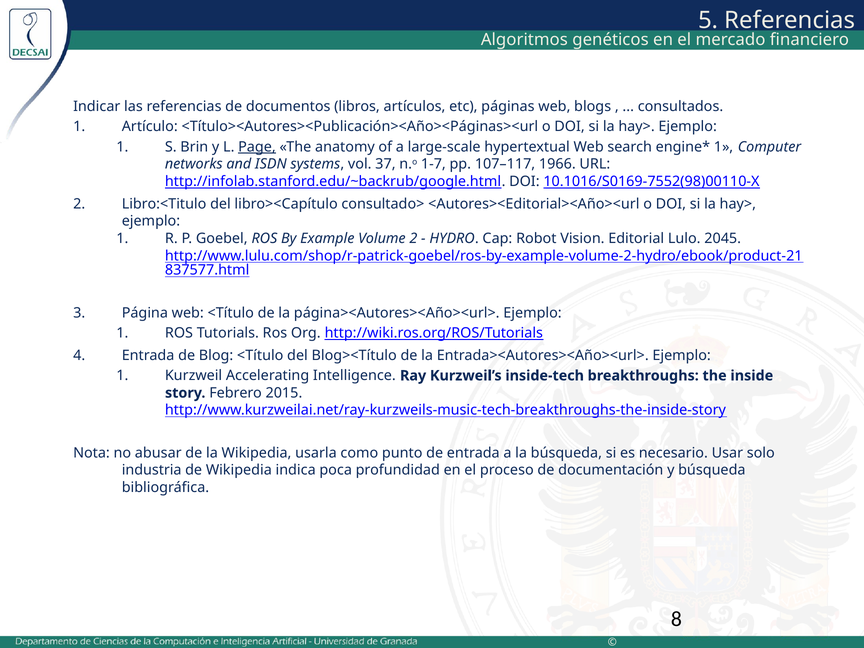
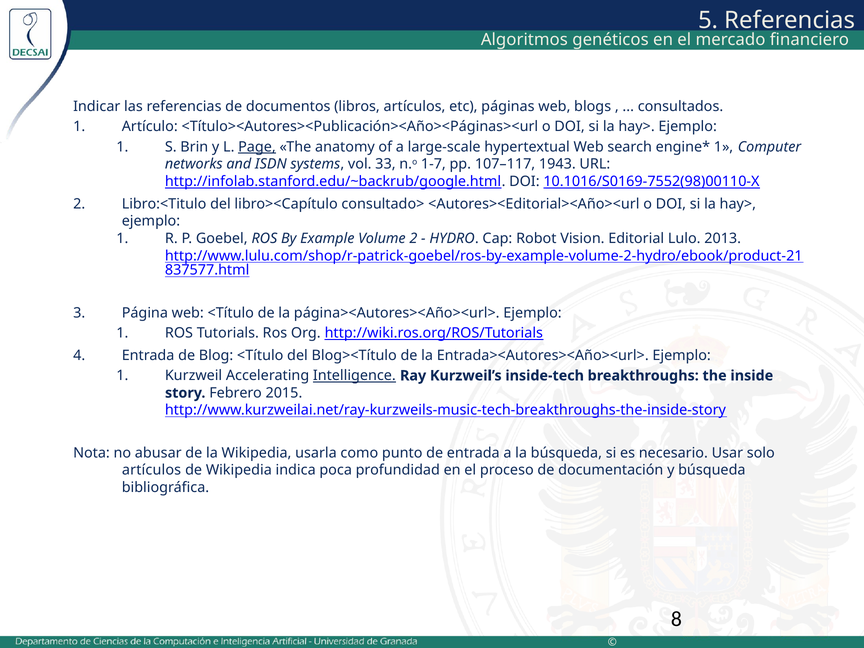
37: 37 -> 33
1966: 1966 -> 1943
2045: 2045 -> 2013
Intelligence underline: none -> present
industria at (152, 470): industria -> artículos
